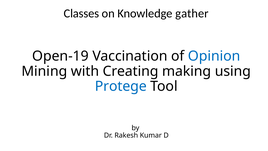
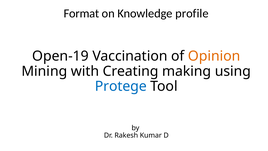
Classes: Classes -> Format
gather: gather -> profile
Opinion colour: blue -> orange
